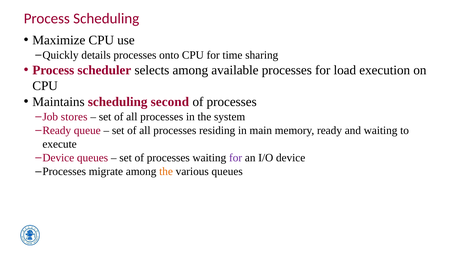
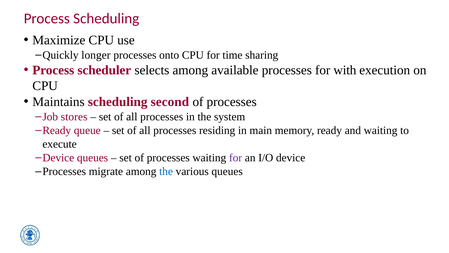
details: details -> longer
load: load -> with
the at (166, 171) colour: orange -> blue
